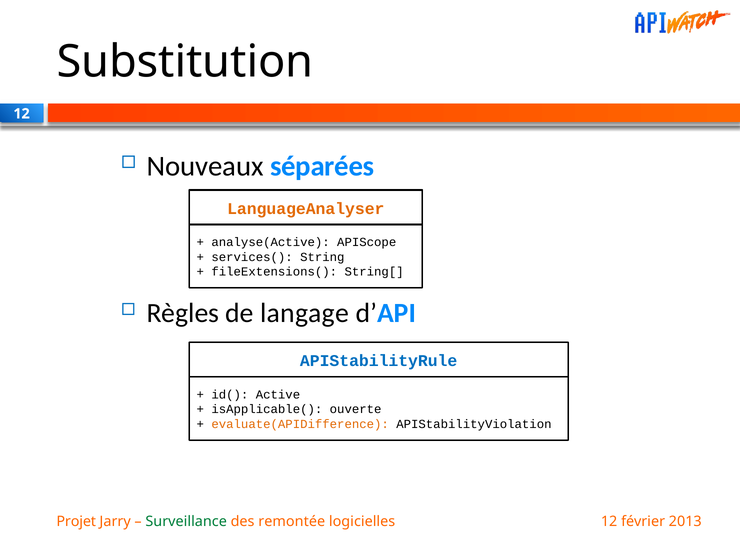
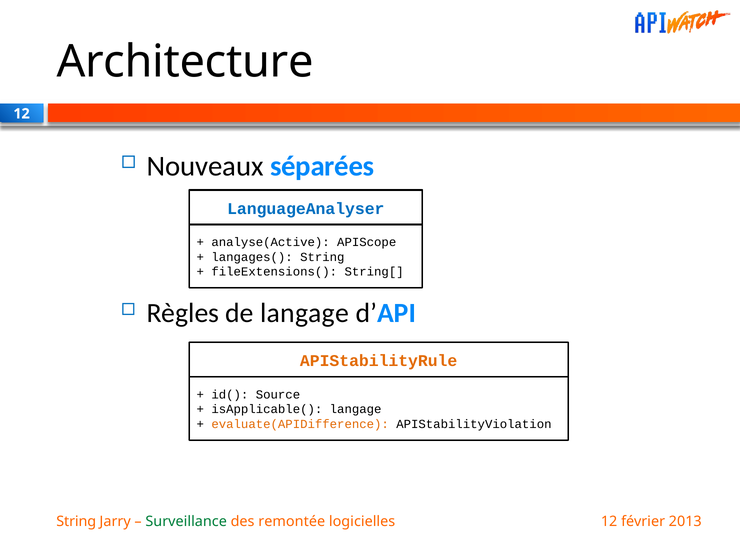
Substitution: Substitution -> Architecture
LanguageAnalyser colour: orange -> blue
services(: services( -> langages(
APIStabilityRule colour: blue -> orange
Active: Active -> Source
isApplicable( ouverte: ouverte -> langage
Projet at (76, 521): Projet -> String
